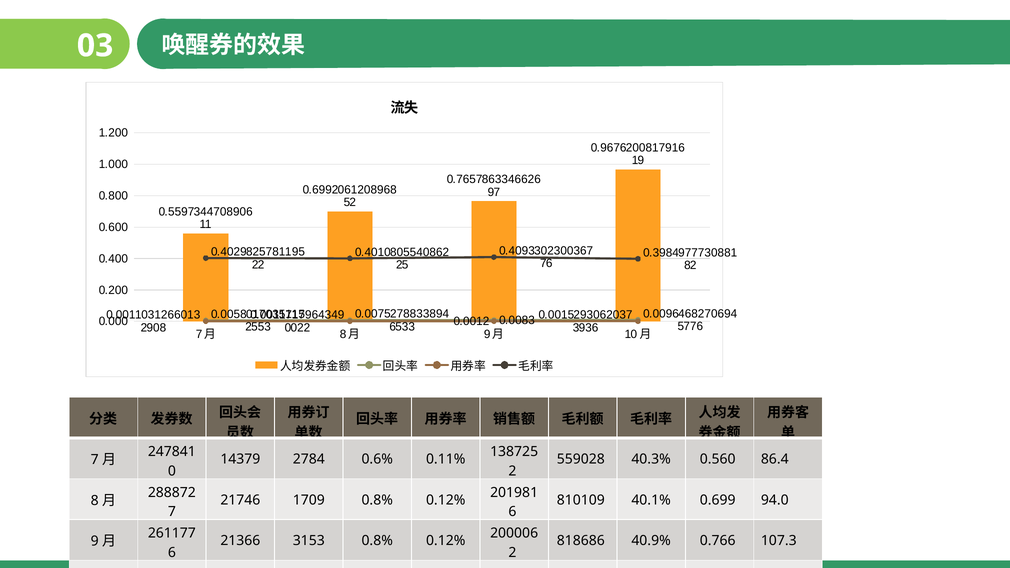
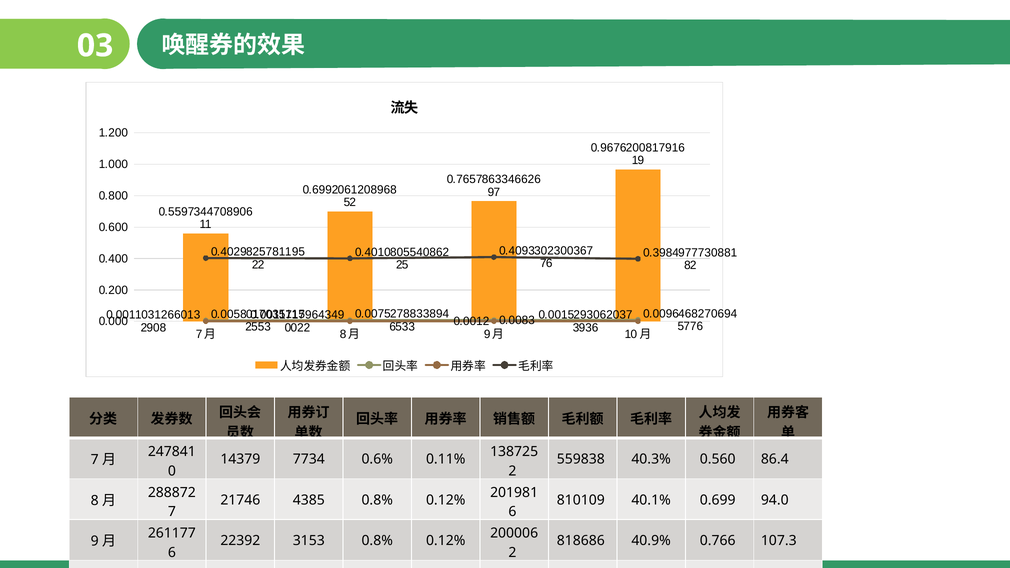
2784: 2784 -> 7734
559028: 559028 -> 559838
1709: 1709 -> 4385
21366: 21366 -> 22392
